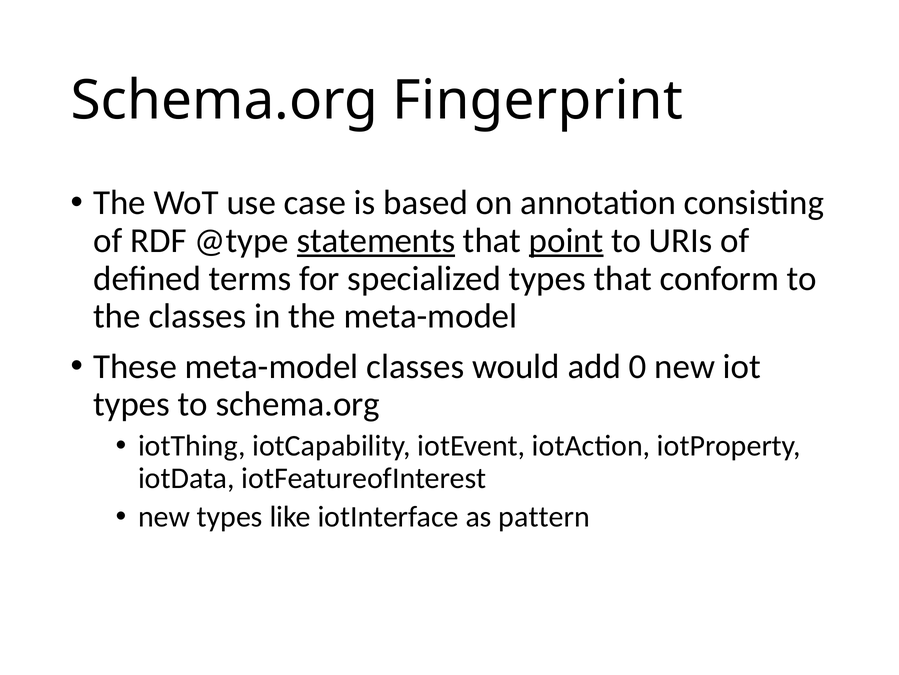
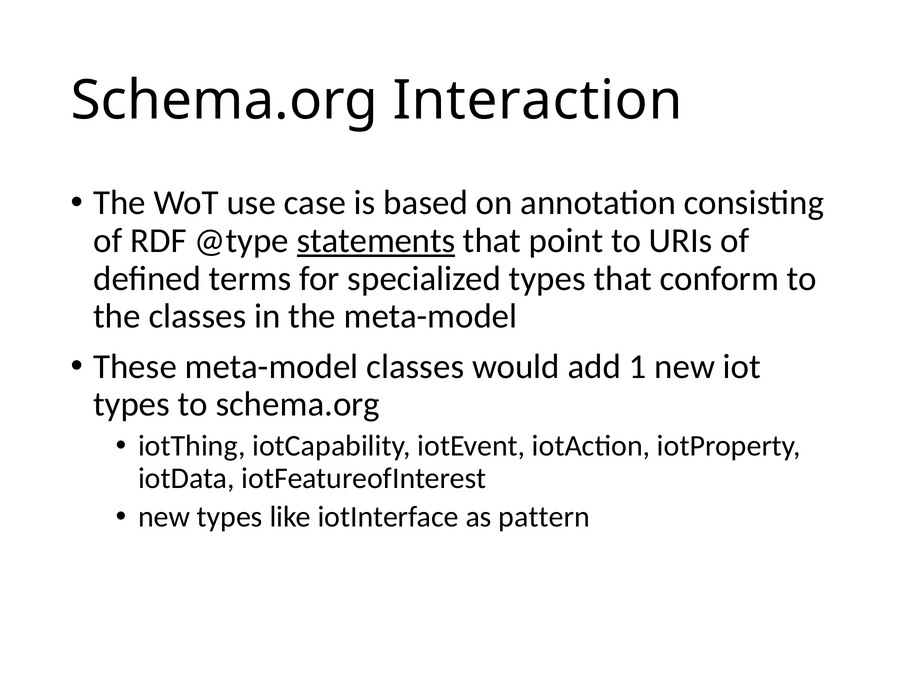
Fingerprint: Fingerprint -> Interaction
point underline: present -> none
0: 0 -> 1
